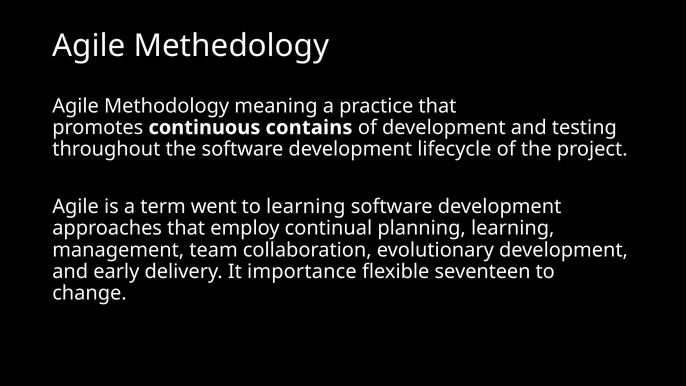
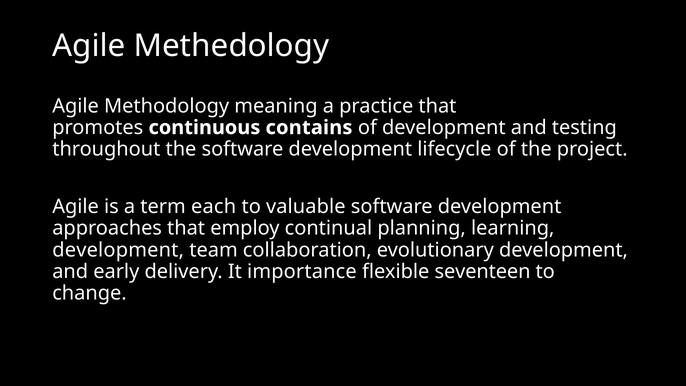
went: went -> each
to learning: learning -> valuable
management at (118, 250): management -> development
